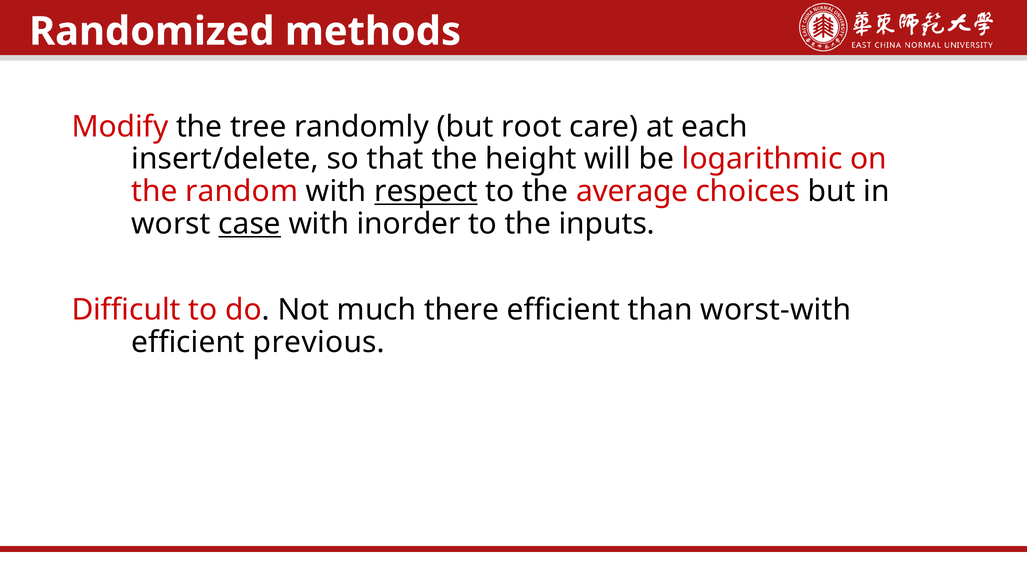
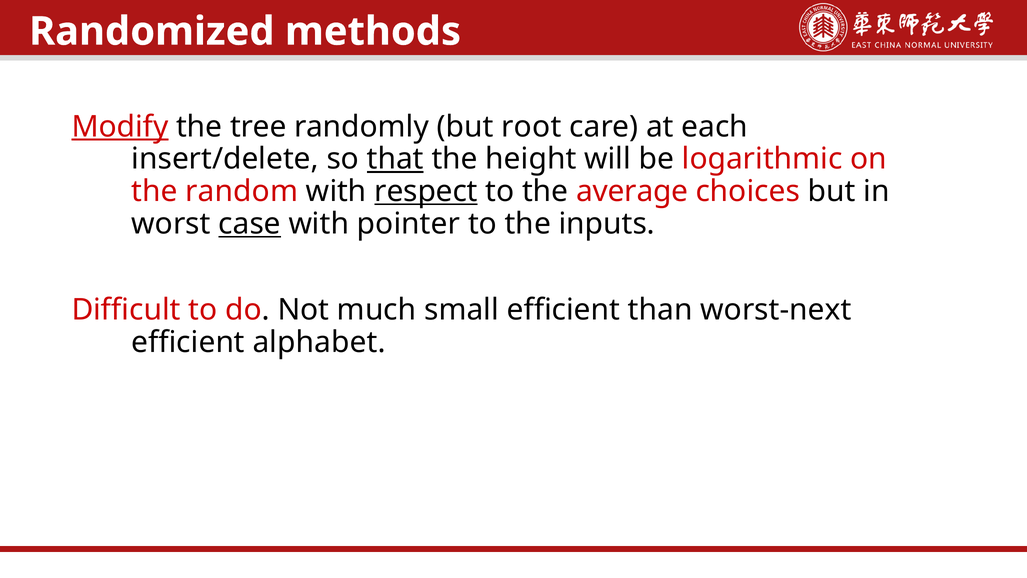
Modify underline: none -> present
that underline: none -> present
inorder: inorder -> pointer
there: there -> small
worst-with: worst-with -> worst-next
previous: previous -> alphabet
